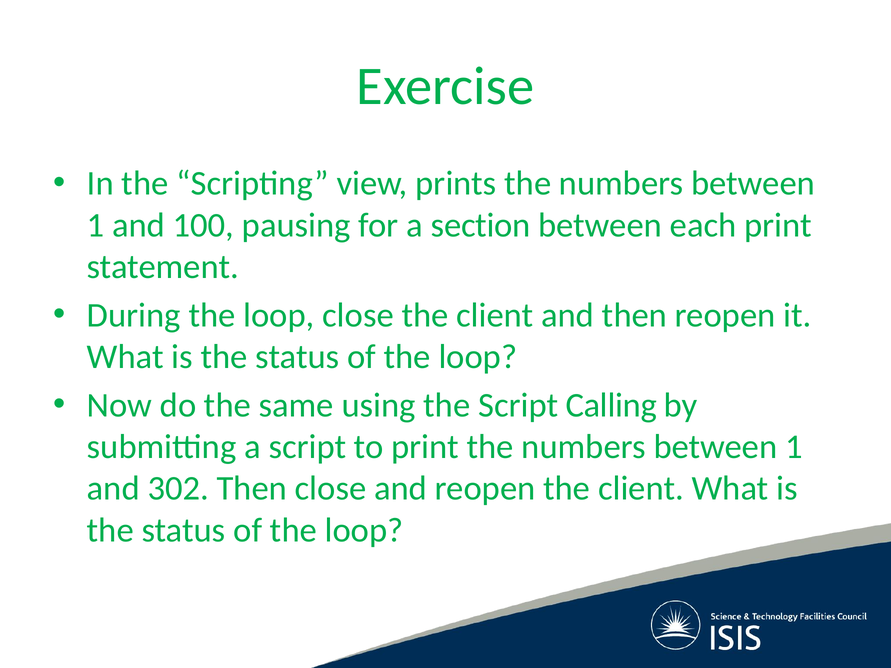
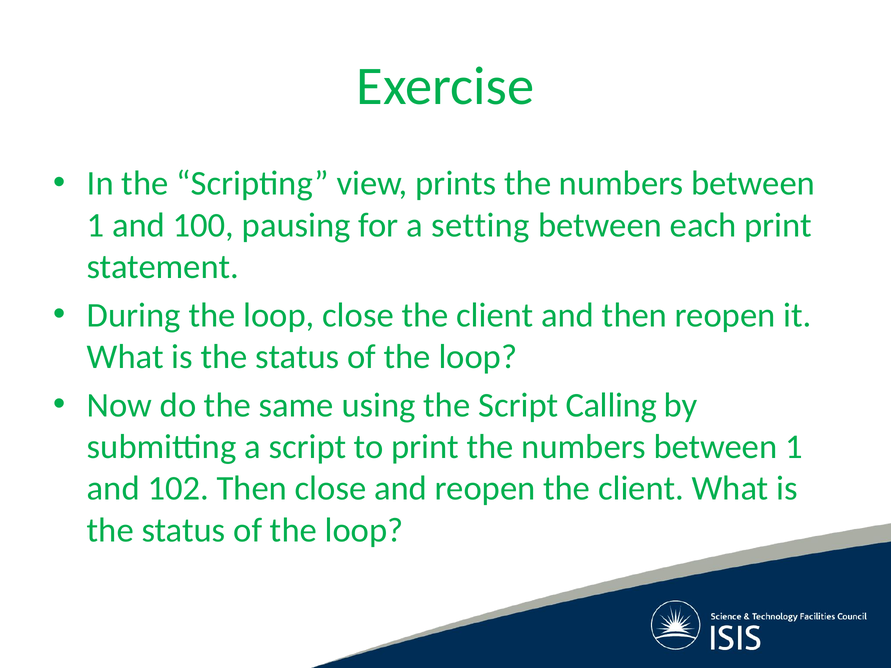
section: section -> setting
302: 302 -> 102
